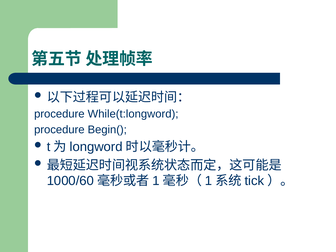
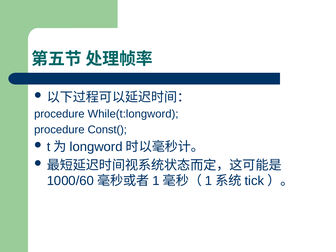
Begin(: Begin( -> Const(
